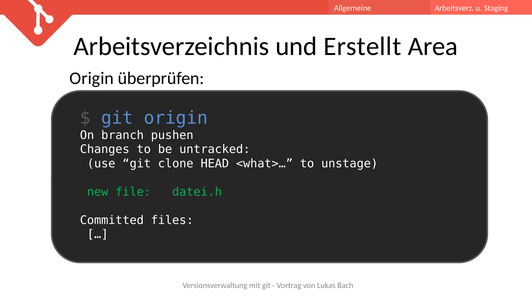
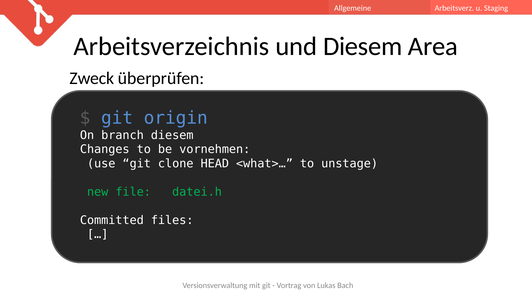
und Erstellt: Erstellt -> Diesem
Origin at (92, 78): Origin -> Zweck
branch pushen: pushen -> diesem
untracked: untracked -> vornehmen
